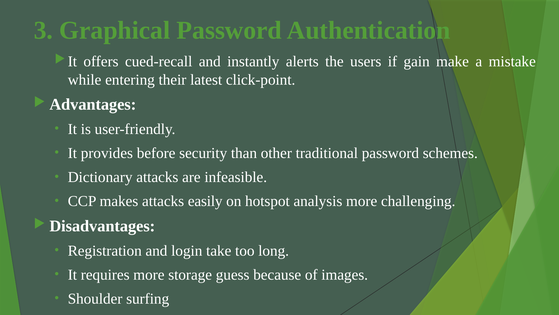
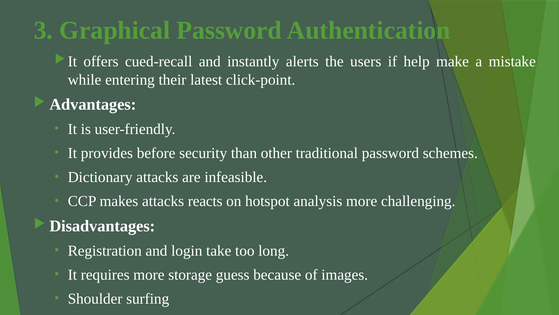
gain: gain -> help
easily: easily -> reacts
